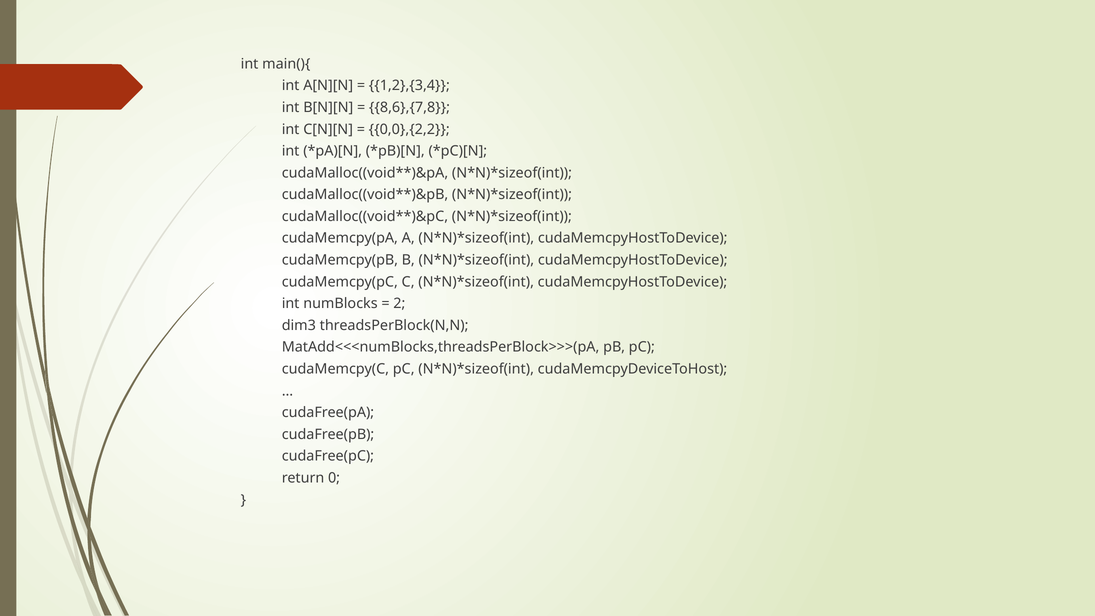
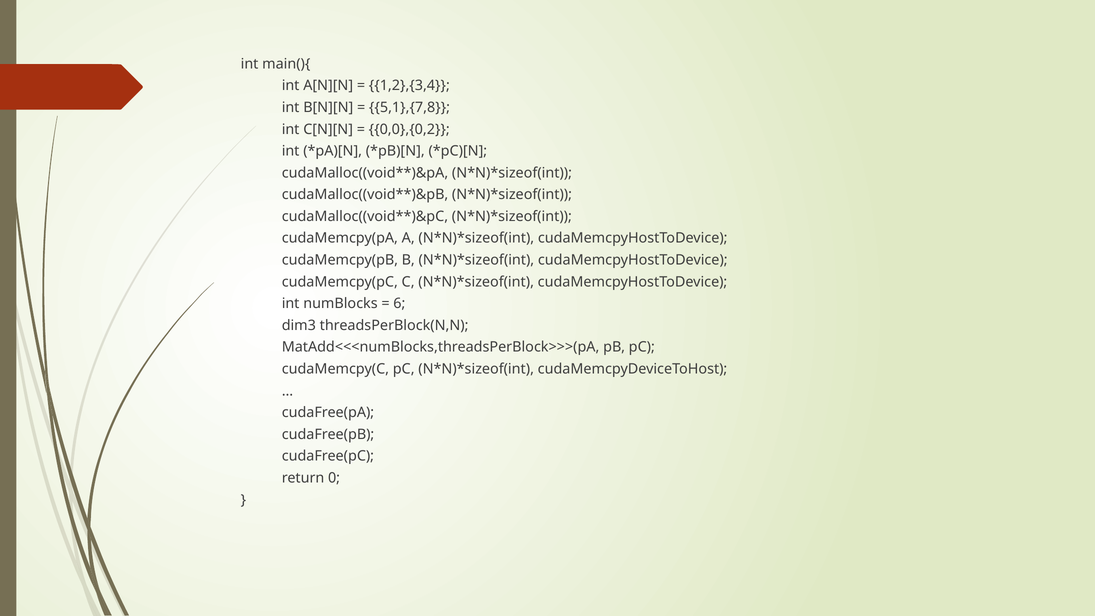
8,6},{7,8: 8,6},{7,8 -> 5,1},{7,8
0,0},{2,2: 0,0},{2,2 -> 0,0},{0,2
2: 2 -> 6
